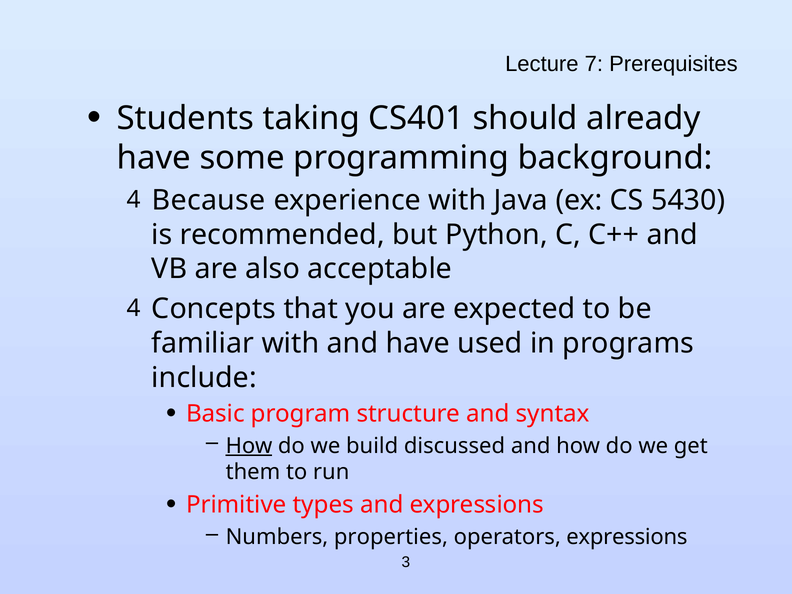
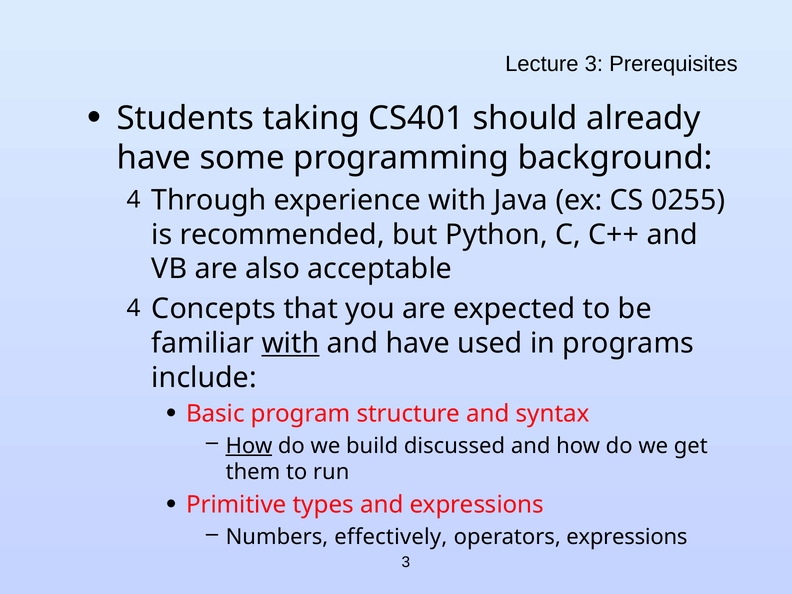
Lecture 7: 7 -> 3
Because: Because -> Through
5430: 5430 -> 0255
with at (290, 343) underline: none -> present
properties: properties -> effectively
